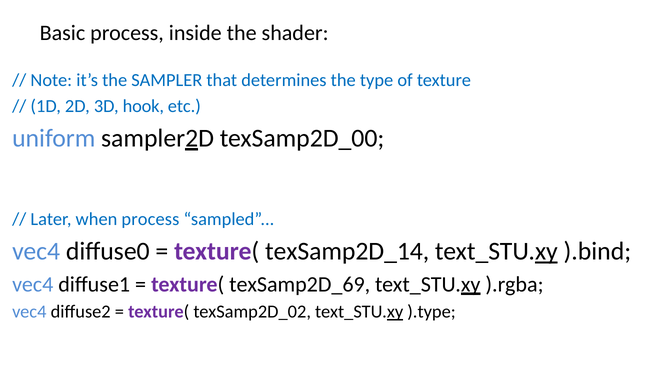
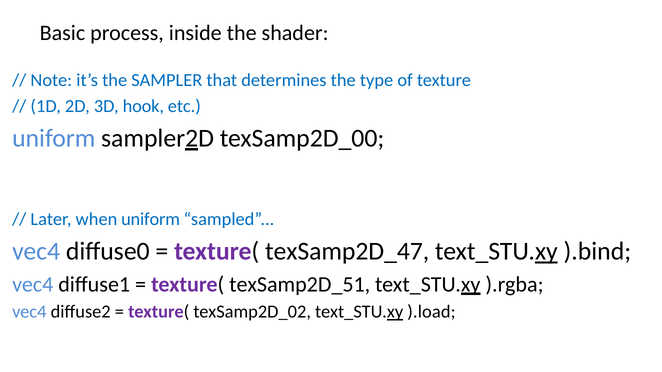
when process: process -> uniform
texSamp2D_14: texSamp2D_14 -> texSamp2D_47
texSamp2D_69: texSamp2D_69 -> texSamp2D_51
).type: ).type -> ).load
